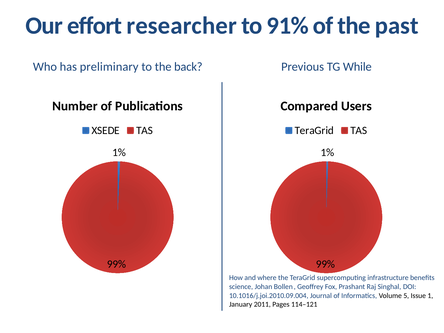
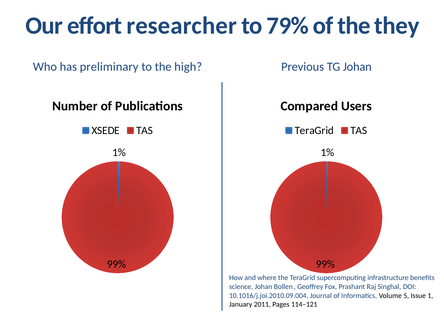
91%: 91% -> 79%
past: past -> they
back: back -> high
TG While: While -> Johan
